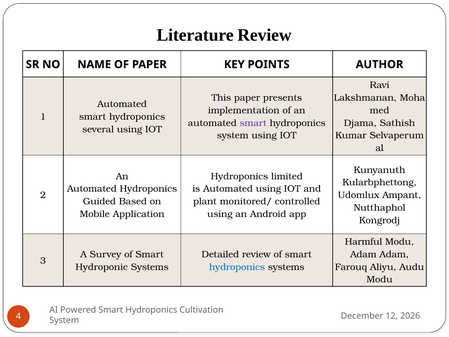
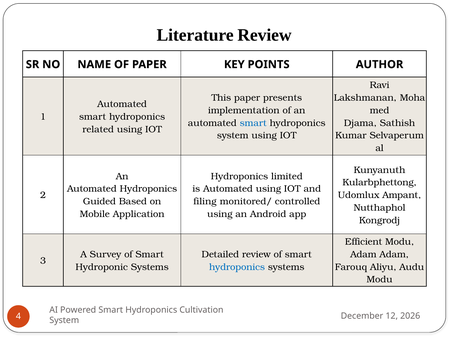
smart at (253, 123) colour: purple -> blue
several: several -> related
plant: plant -> filing
Harmful: Harmful -> Efficient
